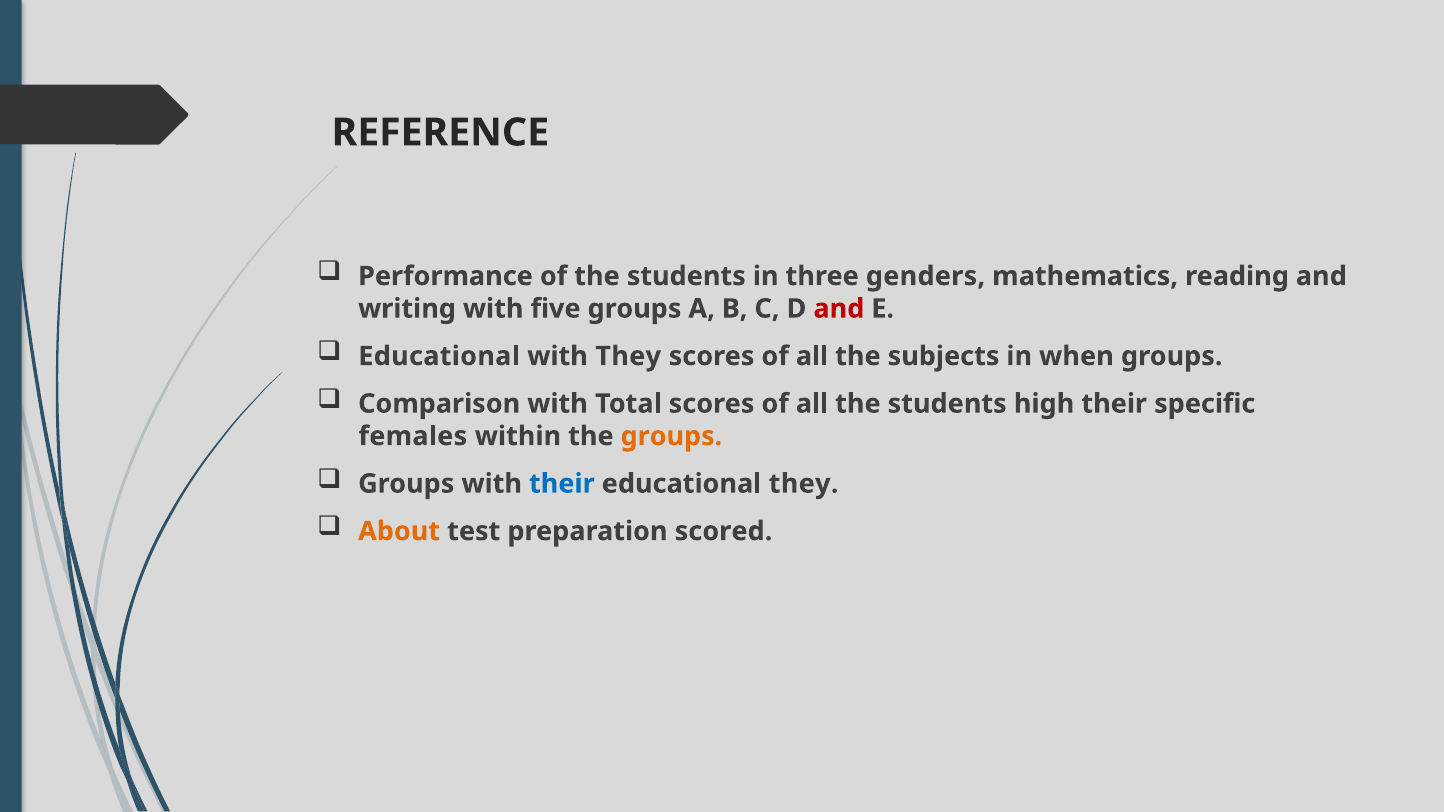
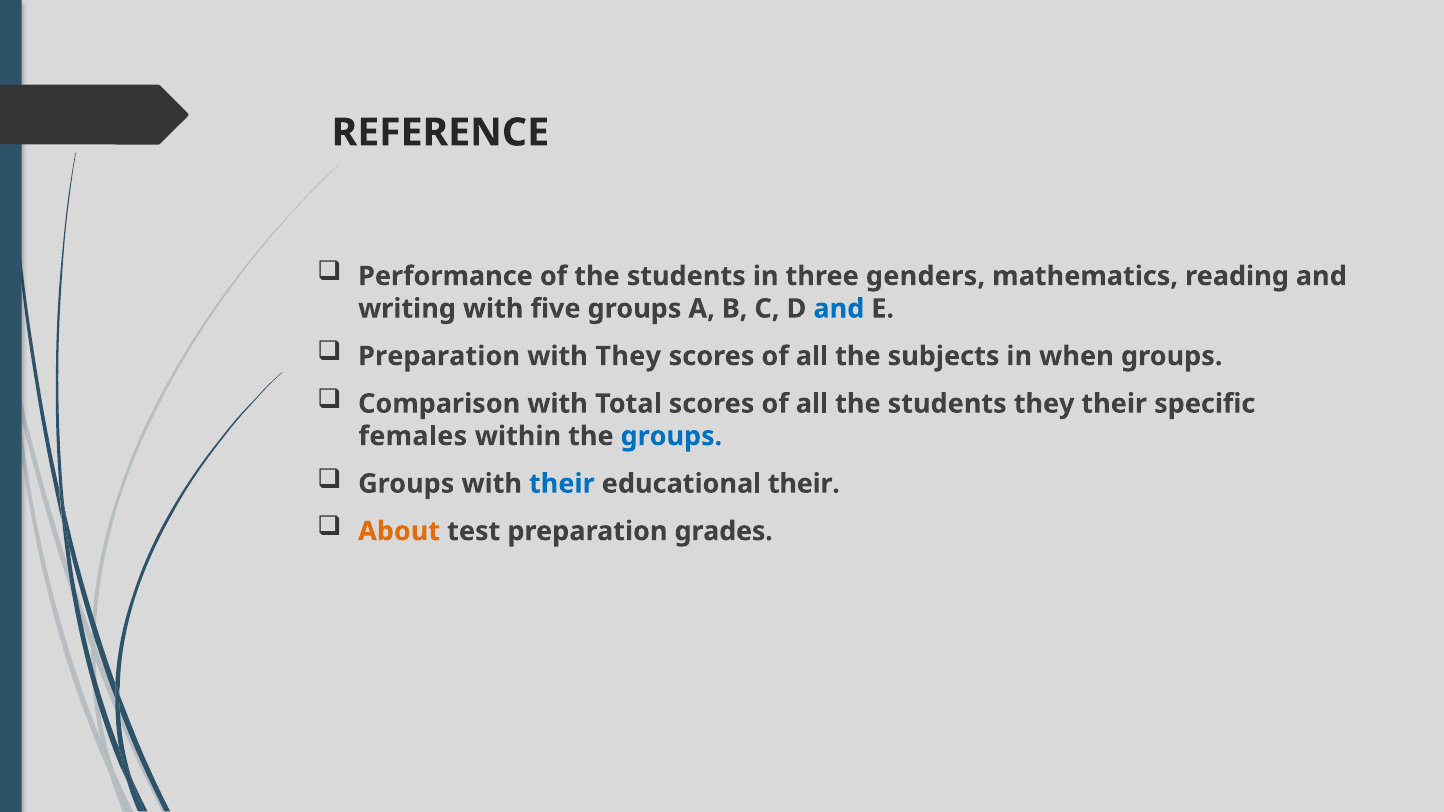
and at (839, 309) colour: red -> blue
Educational at (439, 356): Educational -> Preparation
students high: high -> they
groups at (671, 436) colour: orange -> blue
educational they: they -> their
scored: scored -> grades
